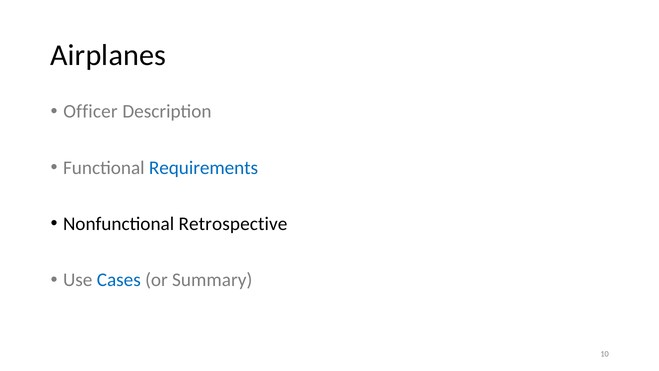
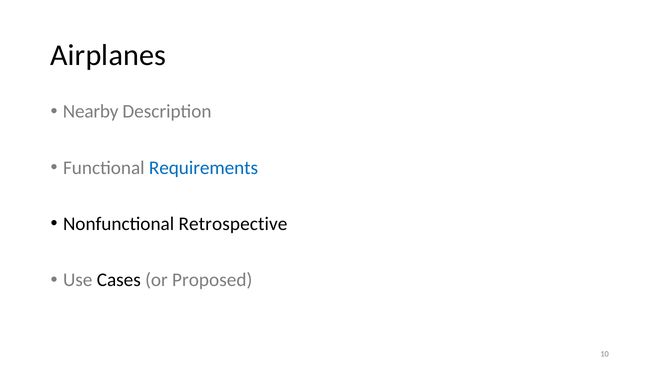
Officer: Officer -> Nearby
Cases colour: blue -> black
Summary: Summary -> Proposed
